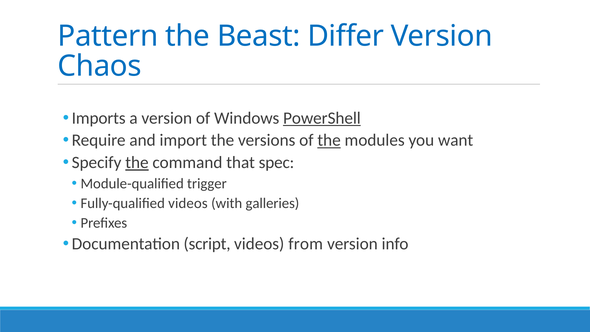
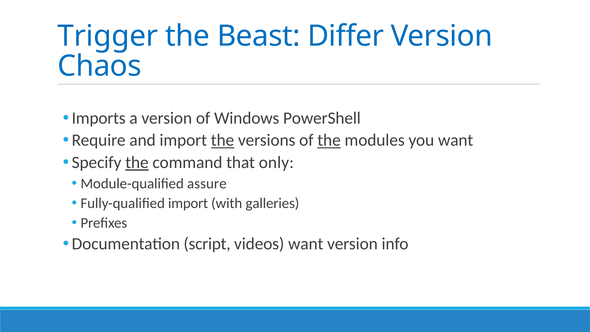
Pattern: Pattern -> Trigger
PowerShell underline: present -> none
the at (223, 140) underline: none -> present
spec: spec -> only
trigger: trigger -> assure
Fully-qualified videos: videos -> import
videos from: from -> want
